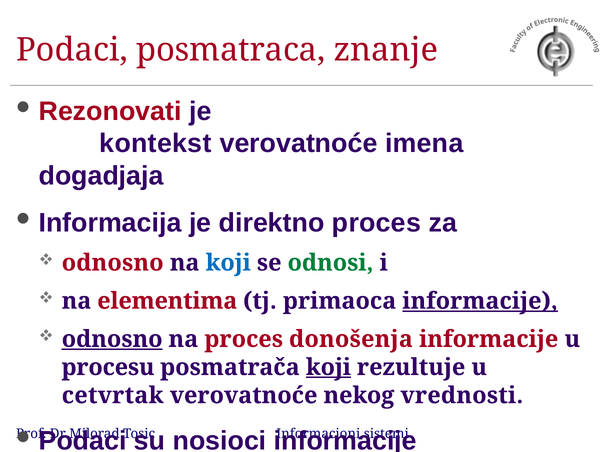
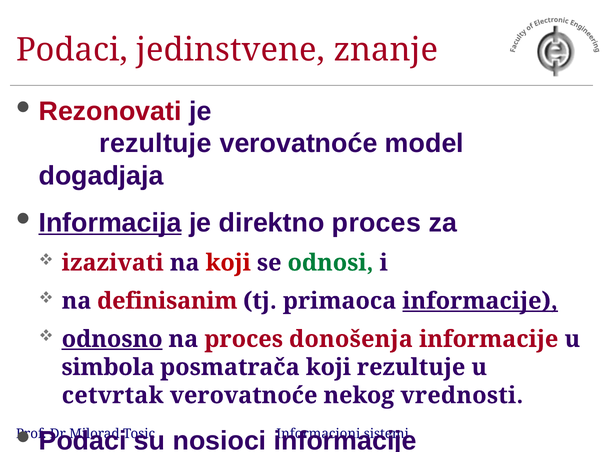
posmatraca: posmatraca -> jedinstvene
kontekst at (155, 144): kontekst -> rezultuje
imena: imena -> model
Informacija underline: none -> present
odnosno at (113, 263): odnosno -> izazivati
koji at (228, 263) colour: blue -> red
elementima: elementima -> definisanim
procesu: procesu -> simbola
koji at (328, 368) underline: present -> none
